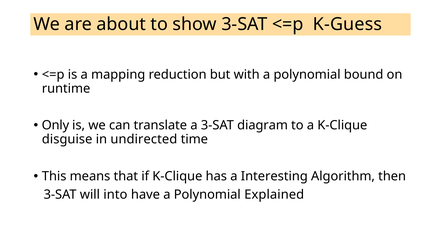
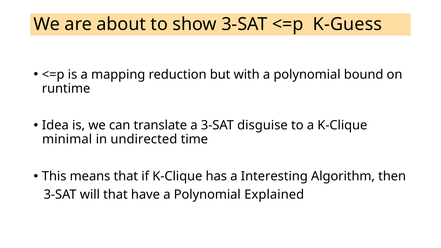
Only: Only -> Idea
diagram: diagram -> disguise
disguise: disguise -> minimal
will into: into -> that
